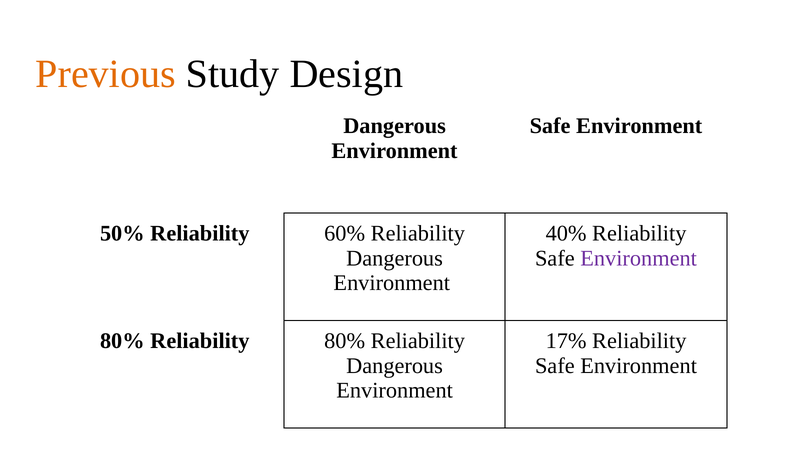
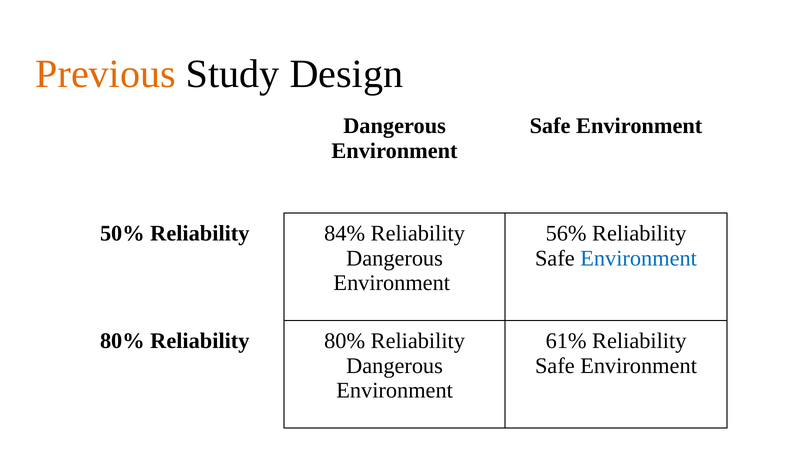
60%: 60% -> 84%
40%: 40% -> 56%
Environment at (639, 259) colour: purple -> blue
17%: 17% -> 61%
